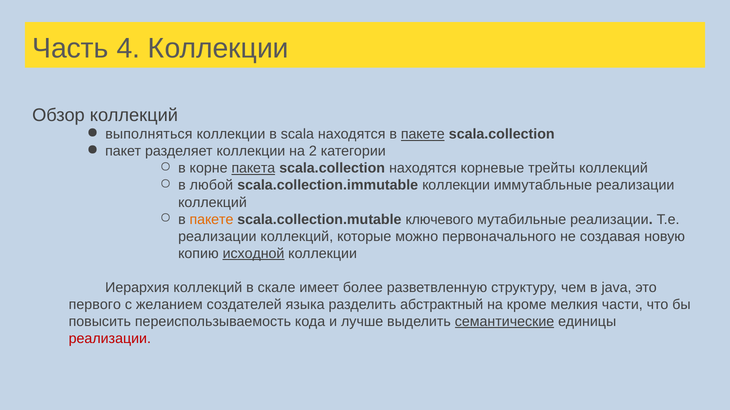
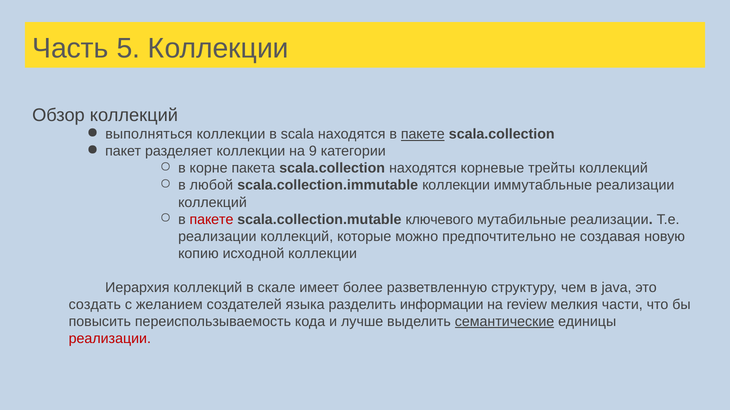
4: 4 -> 5
2: 2 -> 9
пакета underline: present -> none
пакете at (211, 220) colour: orange -> red
первоначального: первоначального -> предпочтительно
исходной underline: present -> none
первого: первого -> создать
абстрактный: абстрактный -> информации
кроме: кроме -> review
